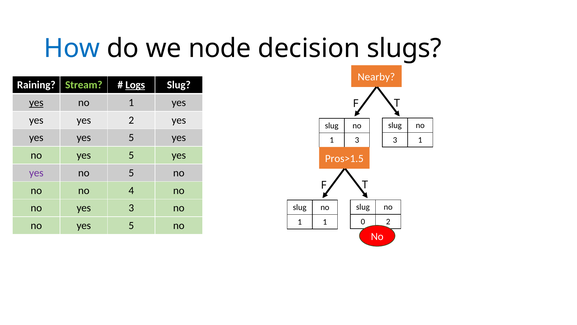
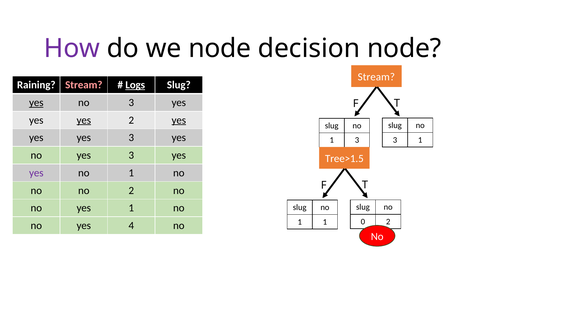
How colour: blue -> purple
decision slugs: slugs -> node
Nearby at (376, 77): Nearby -> Stream
Stream at (84, 85) colour: light green -> pink
1 at (131, 102): 1 -> 3
yes at (84, 120) underline: none -> present
yes at (179, 120) underline: none -> present
yes yes 5: 5 -> 3
5 at (131, 155): 5 -> 3
Pros>1.5: Pros>1.5 -> Tree>1.5
5 at (131, 173): 5 -> 1
no 4: 4 -> 2
yes 3: 3 -> 1
5 at (131, 225): 5 -> 4
